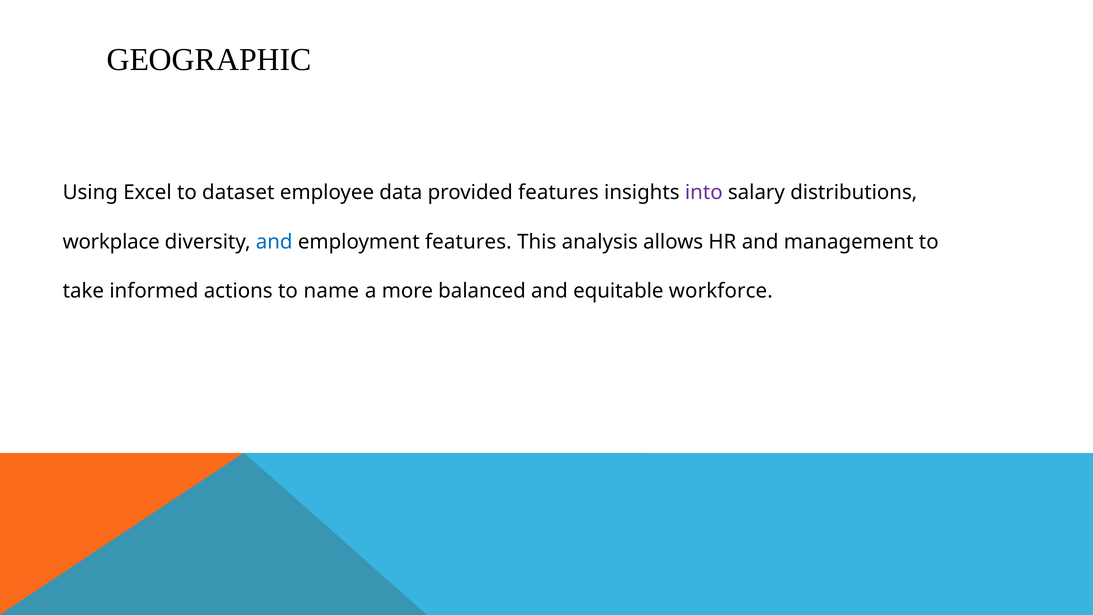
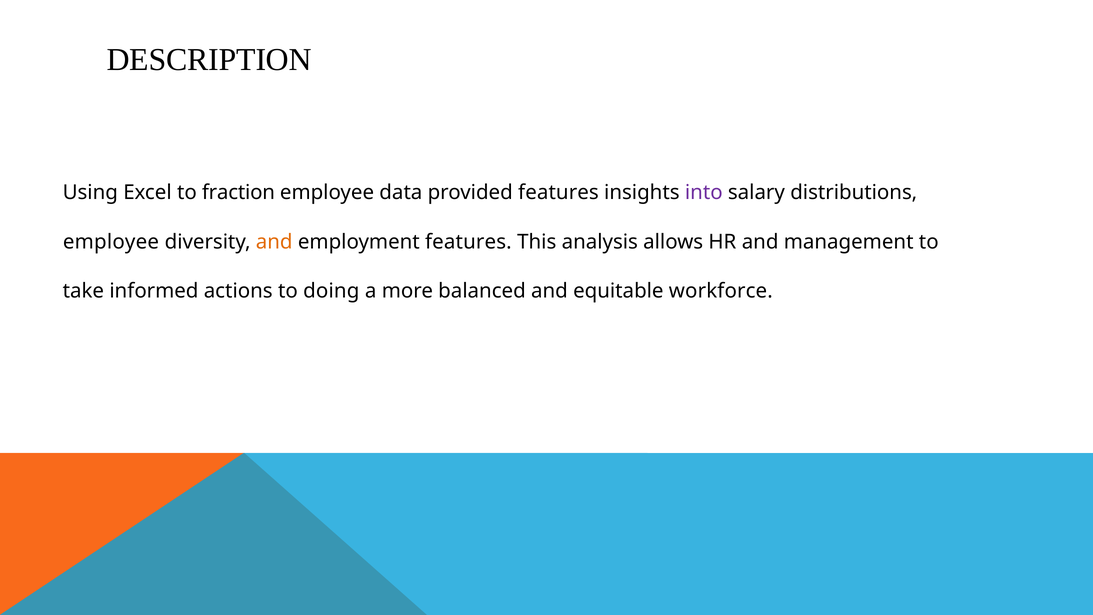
GEOGRAPHIC: GEOGRAPHIC -> DESCRIPTION
dataset: dataset -> fraction
workplace at (111, 242): workplace -> employee
and at (274, 242) colour: blue -> orange
name: name -> doing
